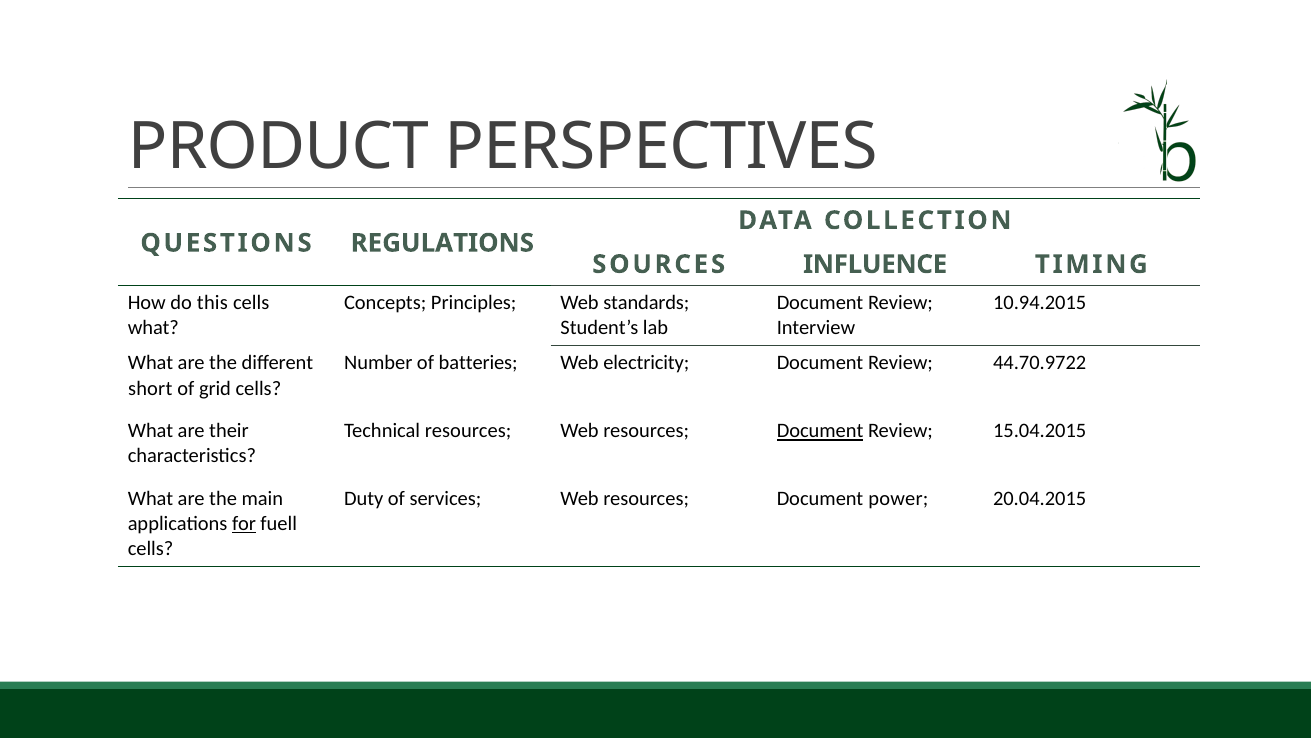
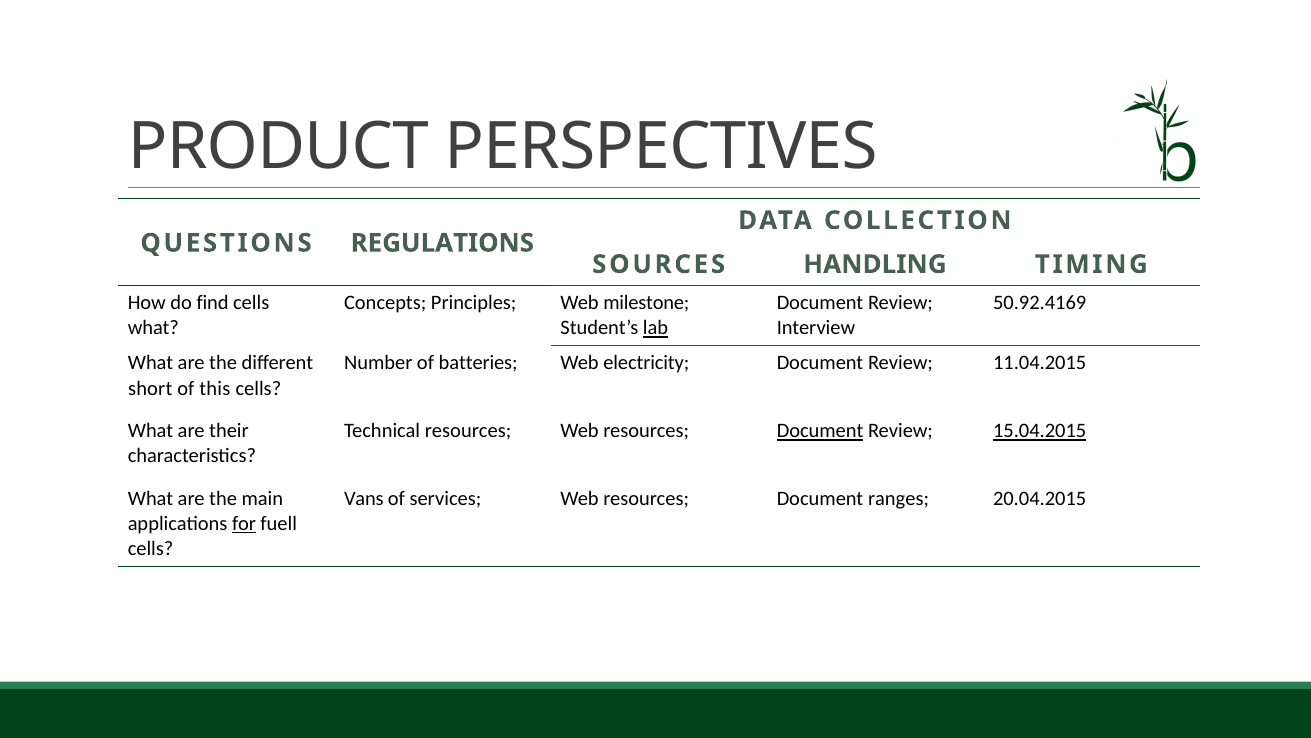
INFLUENCE: INFLUENCE -> HANDLING
this: this -> find
standards: standards -> milestone
10.94.2015: 10.94.2015 -> 50.92.4169
lab underline: none -> present
44.70.9722: 44.70.9722 -> 11.04.2015
grid: grid -> this
15.04.2015 underline: none -> present
Duty: Duty -> Vans
power: power -> ranges
